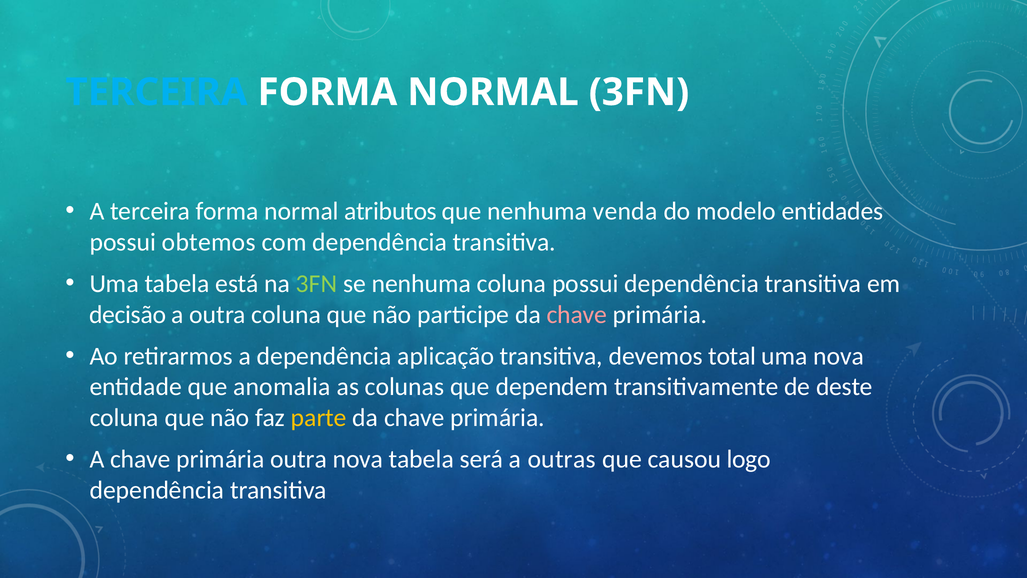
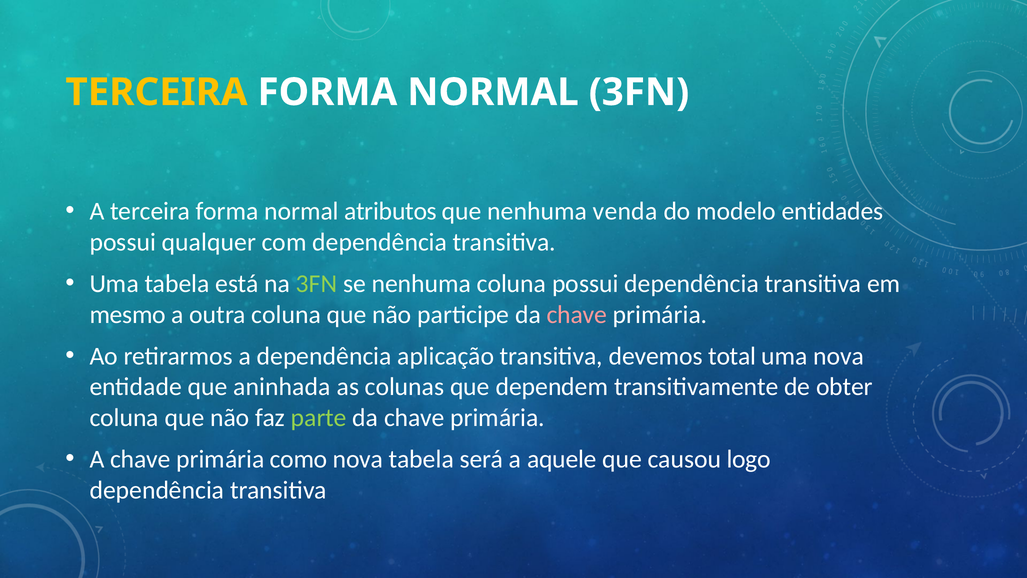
TERCEIRA at (157, 92) colour: light blue -> yellow
obtemos: obtemos -> qualquer
decisão: decisão -> mesmo
anomalia: anomalia -> aninhada
deste: deste -> obter
parte colour: yellow -> light green
primária outra: outra -> como
outras: outras -> aquele
